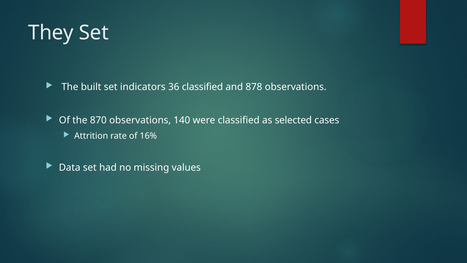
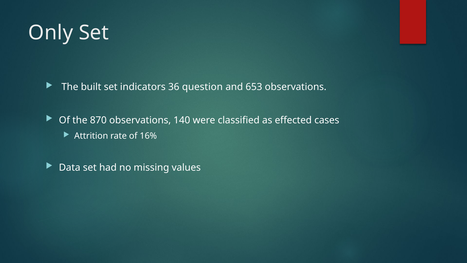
They: They -> Only
36 classified: classified -> question
878: 878 -> 653
selected: selected -> effected
